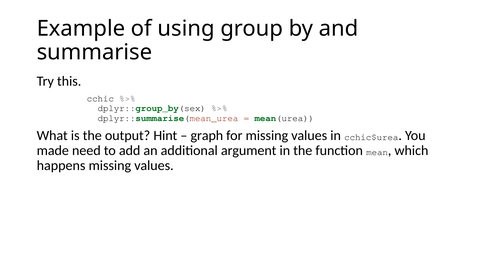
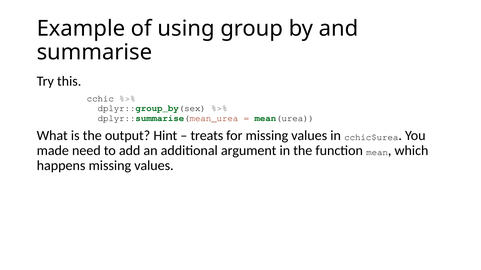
graph: graph -> treats
